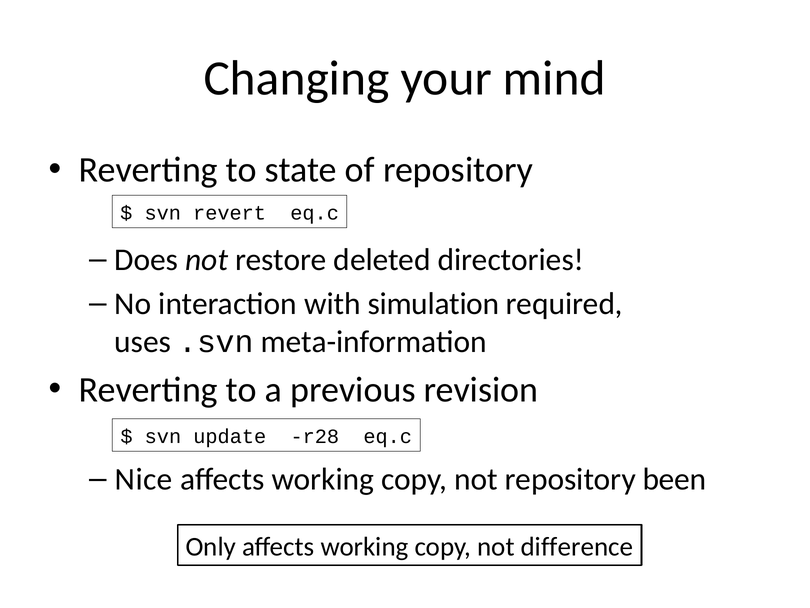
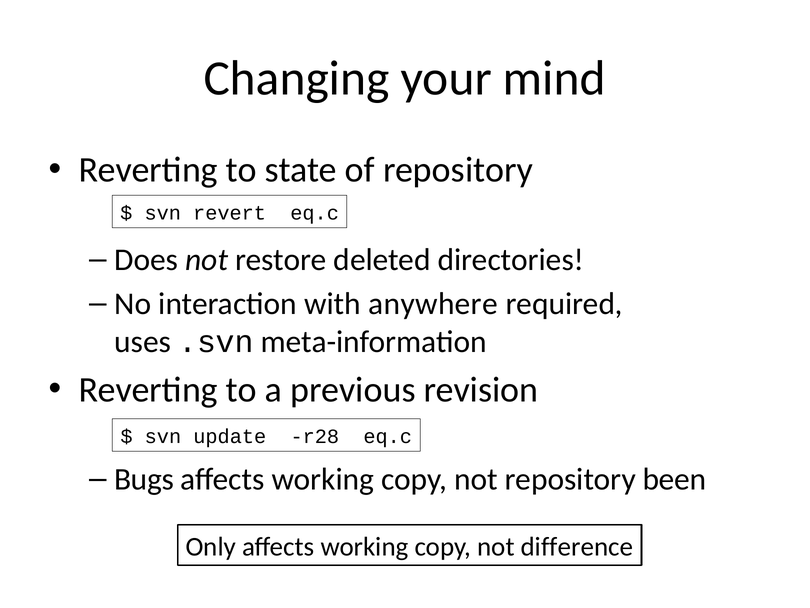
simulation: simulation -> anywhere
Nice: Nice -> Bugs
